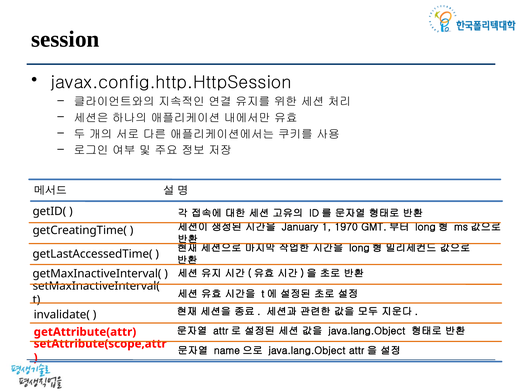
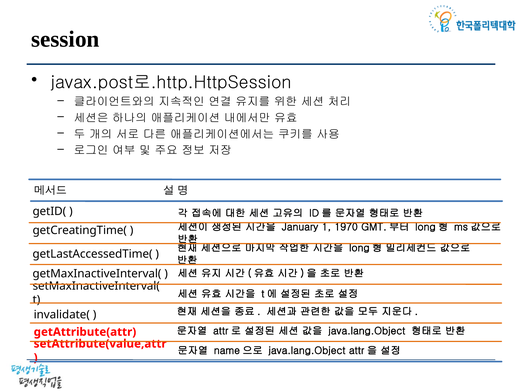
javax.config.http.HttpSession: javax.config.http.HttpSession -> javax.post로.http.HttpSession
setAttribute(scope,attr: setAttribute(scope,attr -> setAttribute(value,attr
